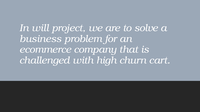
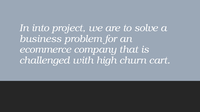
will: will -> into
